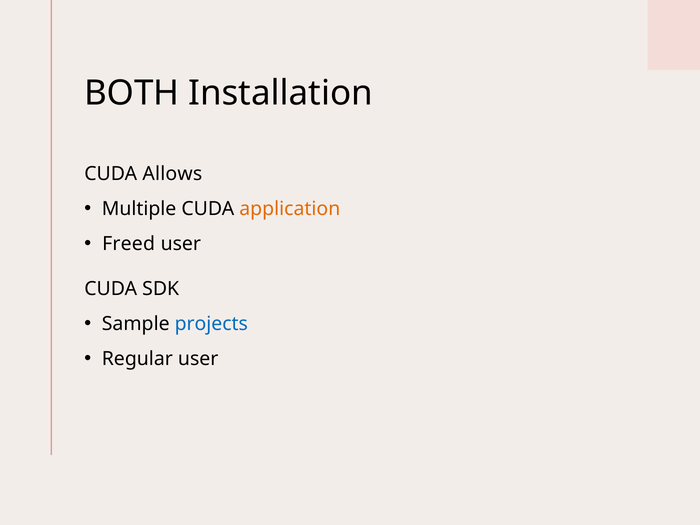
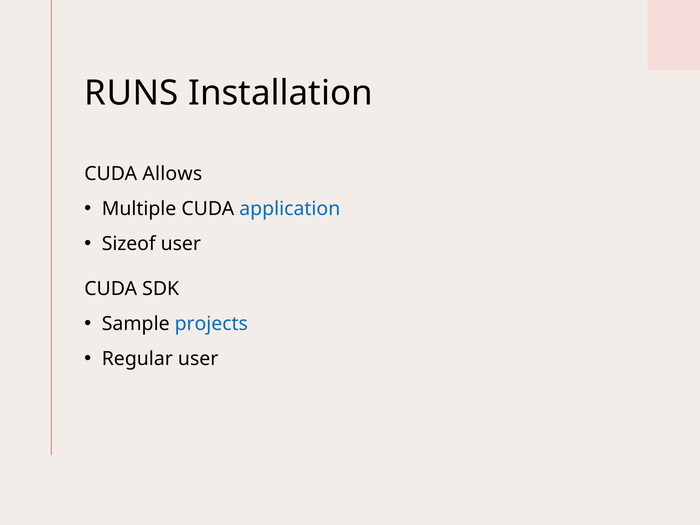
BOTH: BOTH -> RUNS
application colour: orange -> blue
Freed: Freed -> Sizeof
